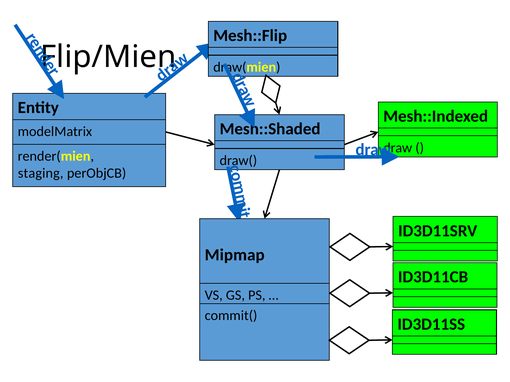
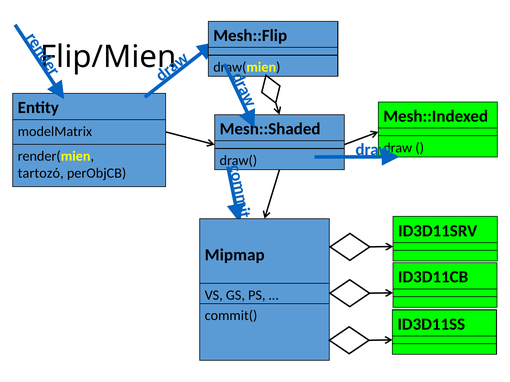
staging: staging -> tartozó
